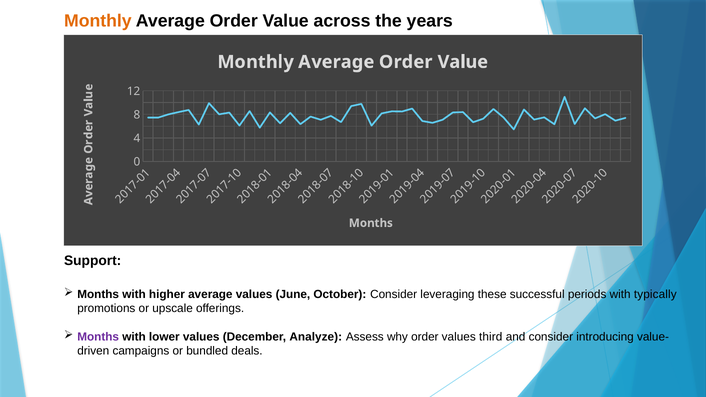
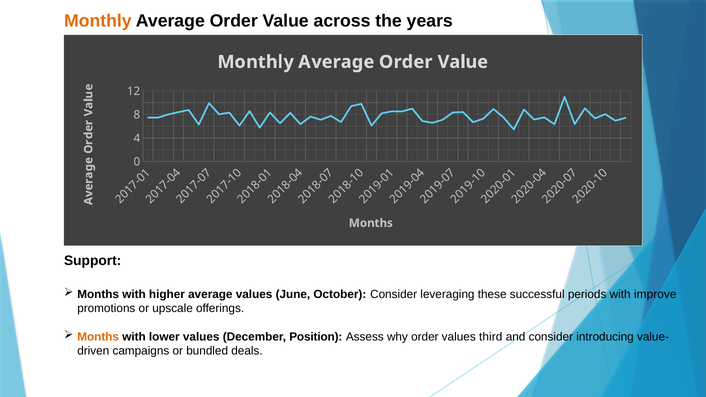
typically: typically -> improve
Months at (98, 337) colour: purple -> orange
Analyze: Analyze -> Position
